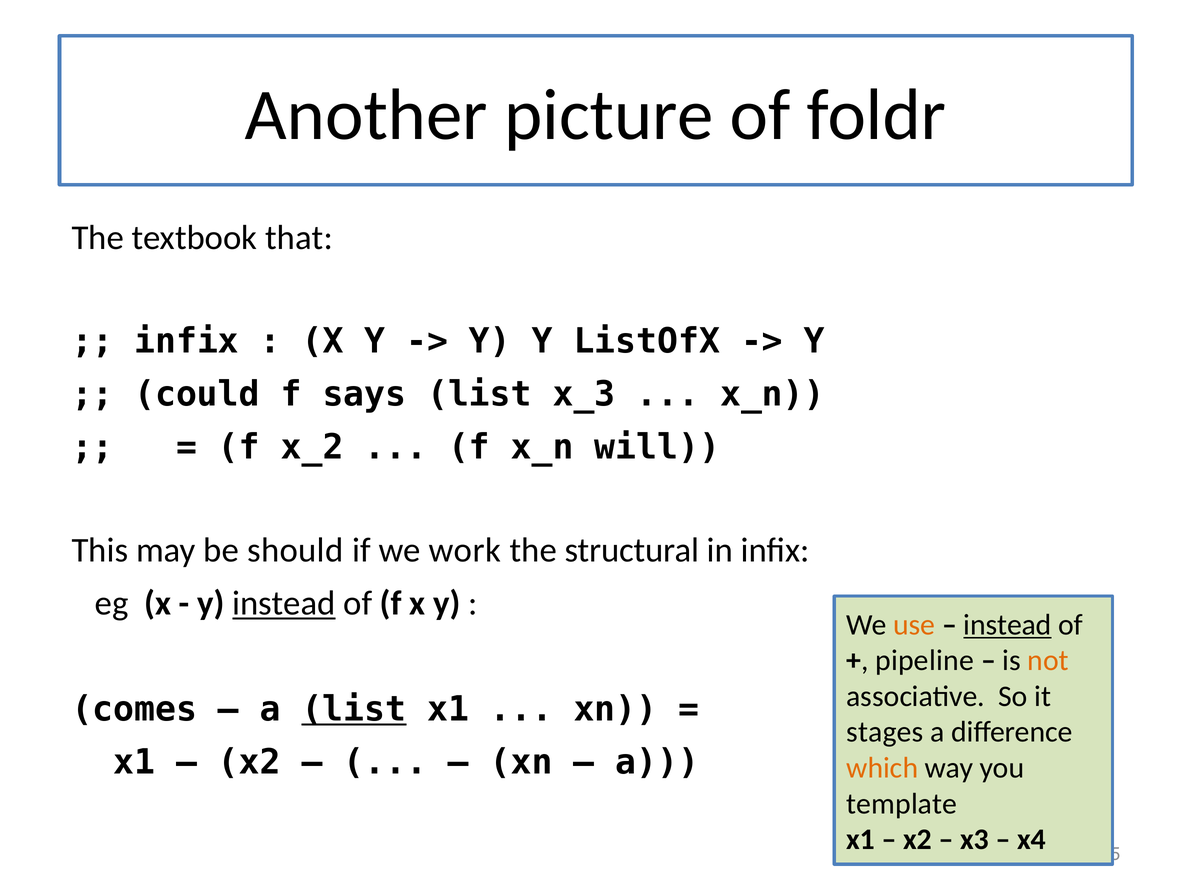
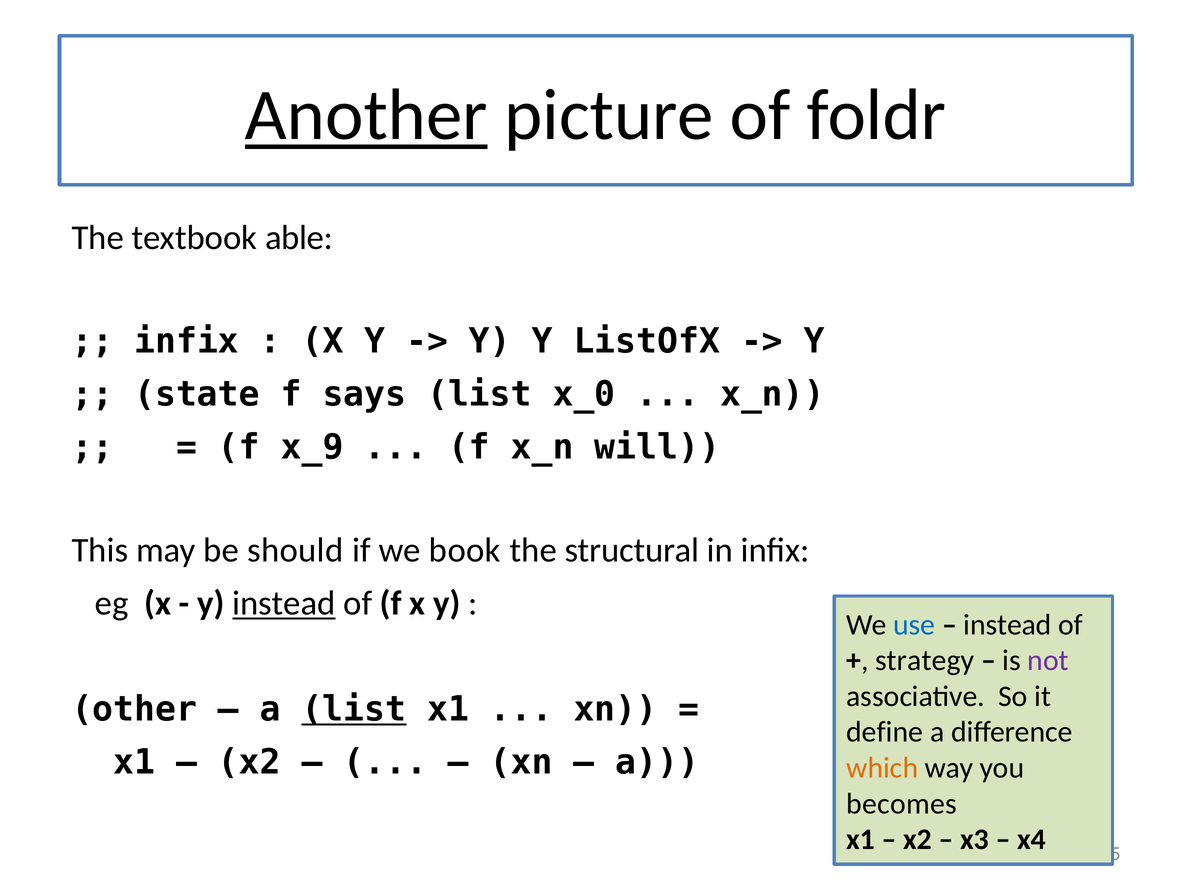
Another underline: none -> present
that: that -> able
could: could -> state
x_3: x_3 -> x_0
x_2: x_2 -> x_9
work: work -> book
use colour: orange -> blue
instead at (1007, 625) underline: present -> none
pipeline: pipeline -> strategy
not colour: orange -> purple
comes: comes -> other
stages: stages -> define
template: template -> becomes
